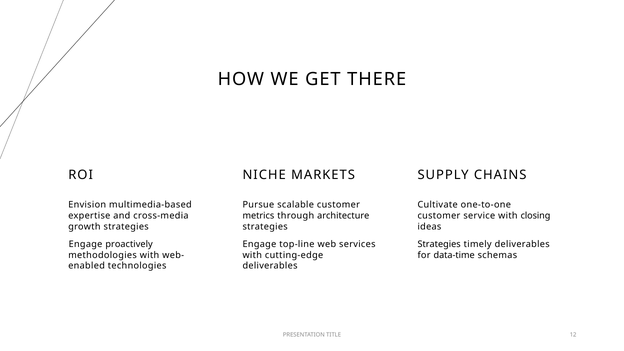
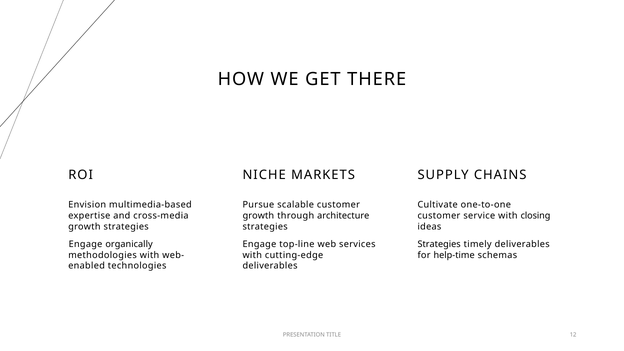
metrics at (258, 216): metrics -> growth
proactively: proactively -> organically
data-time: data-time -> help-time
